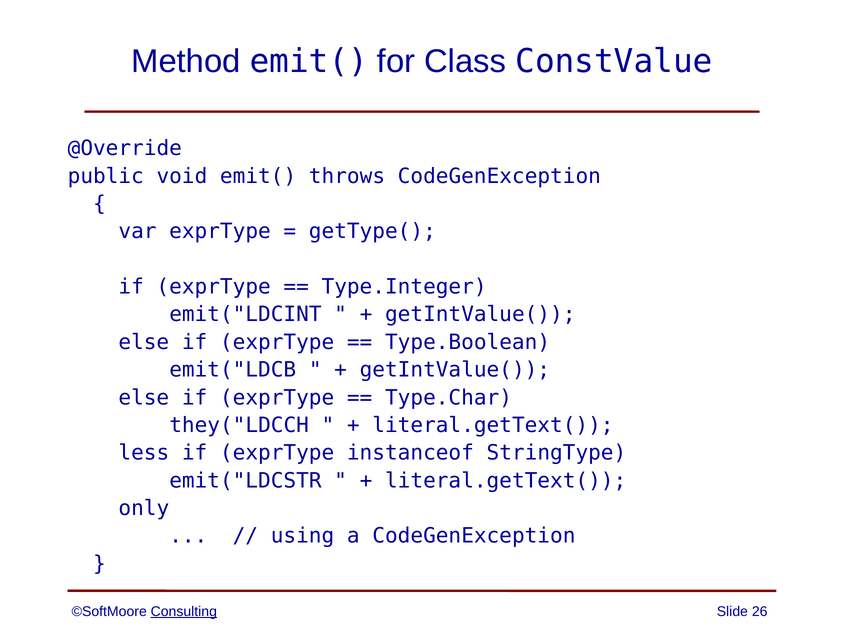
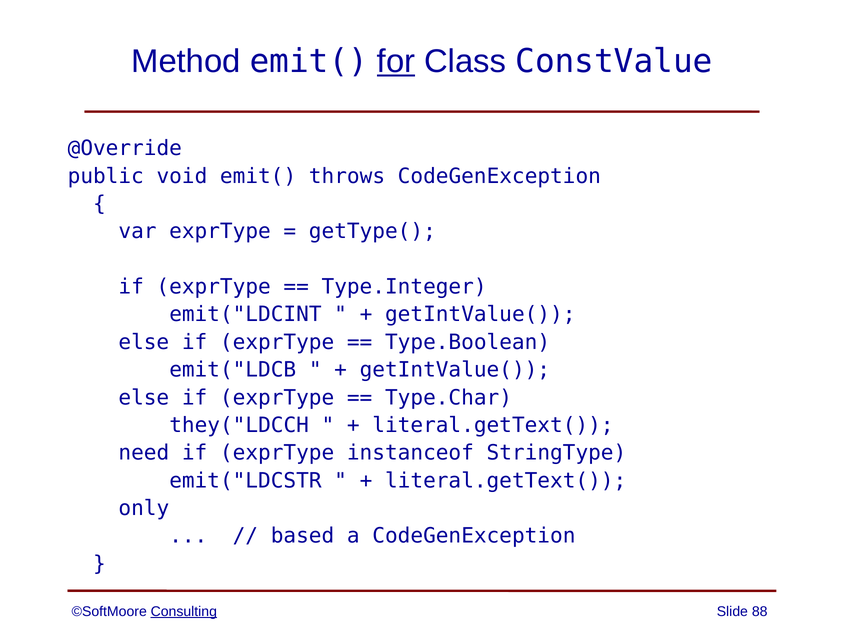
for underline: none -> present
less: less -> need
using: using -> based
26: 26 -> 88
